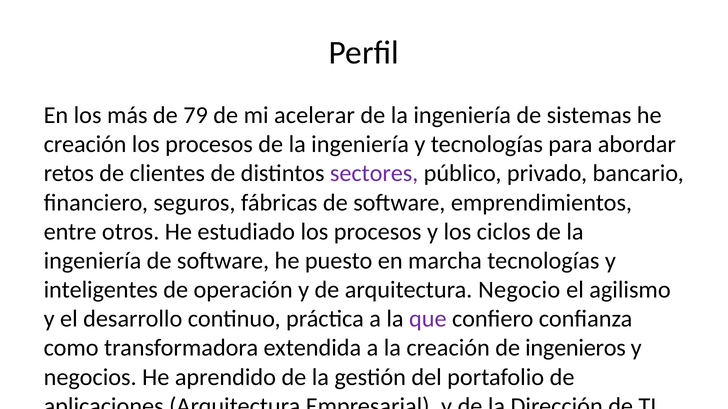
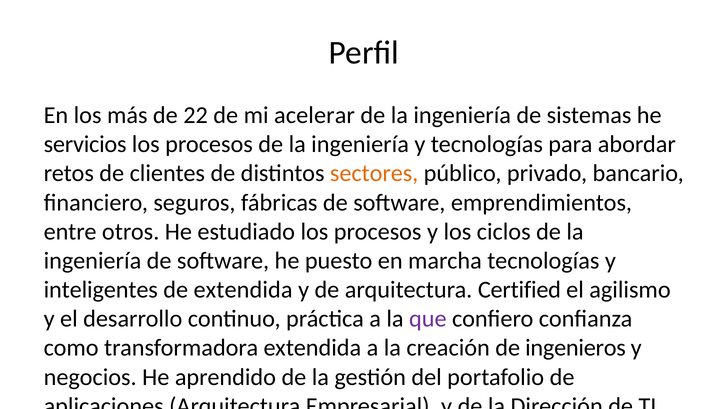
79: 79 -> 22
creación at (85, 145): creación -> servicios
sectores colour: purple -> orange
de operación: operación -> extendida
arquitectura Negocio: Negocio -> Certified
